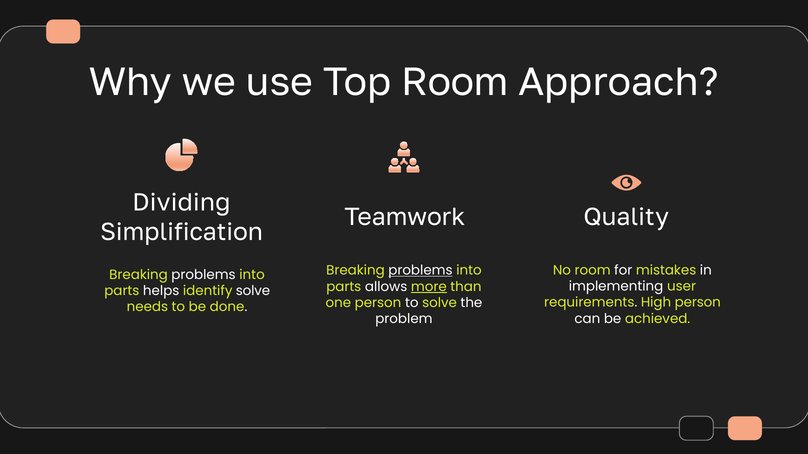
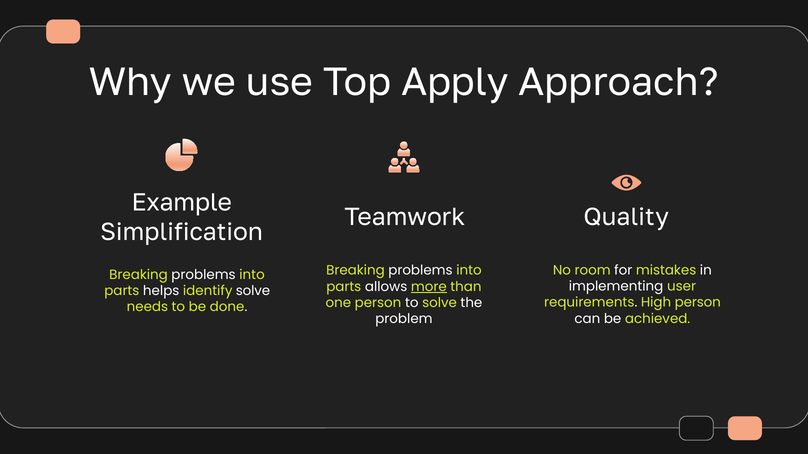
Top Room: Room -> Apply
Dividing: Dividing -> Example
problems at (420, 271) underline: present -> none
